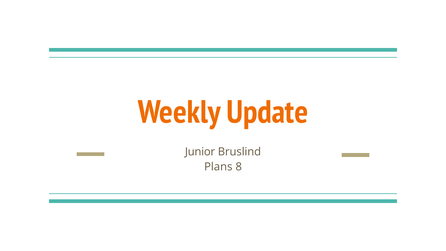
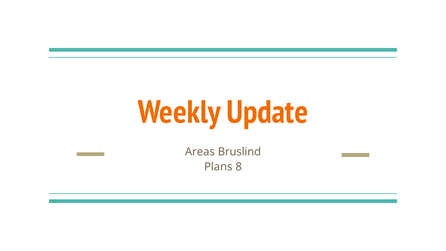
Junior: Junior -> Areas
